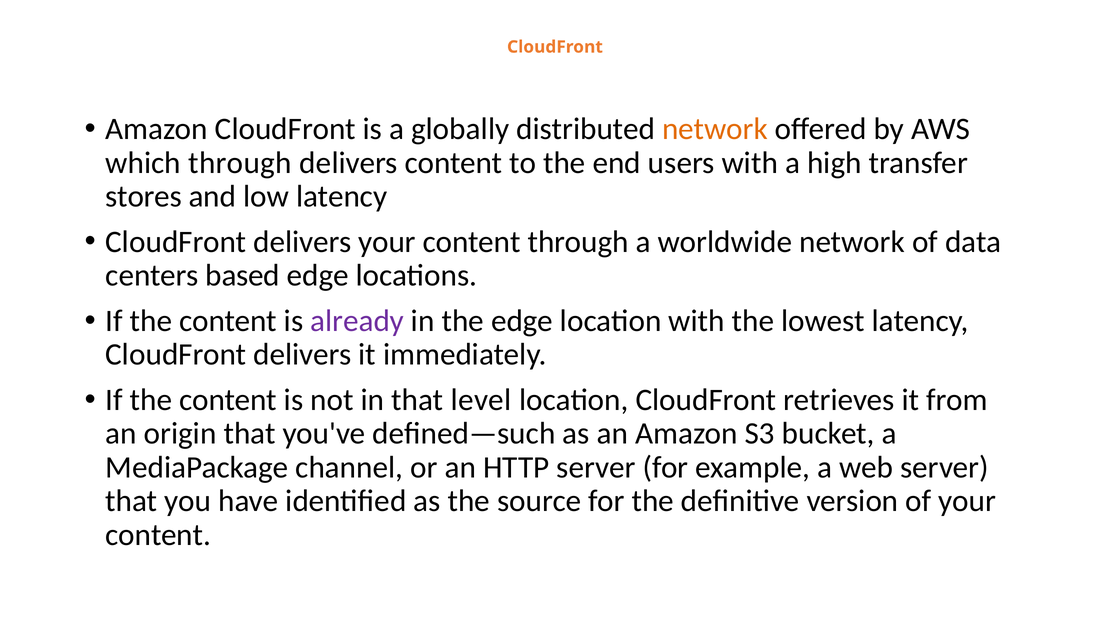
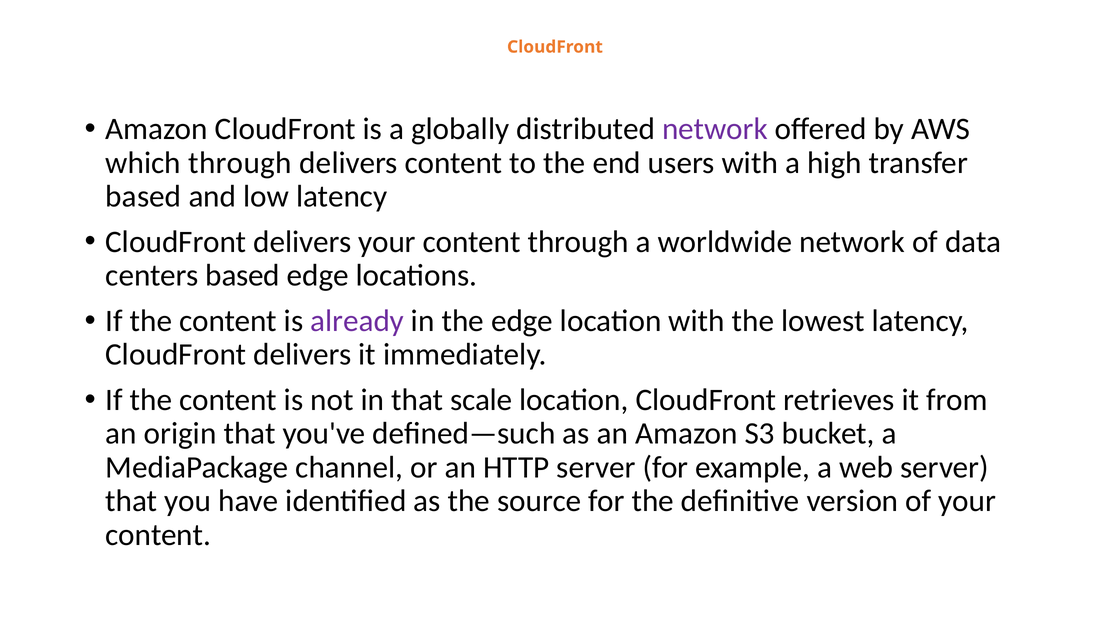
network at (715, 129) colour: orange -> purple
stores at (144, 197): stores -> based
level: level -> scale
